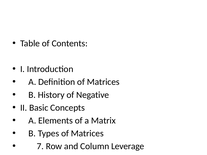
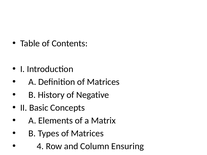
7 at (40, 147): 7 -> 4
Leverage: Leverage -> Ensuring
